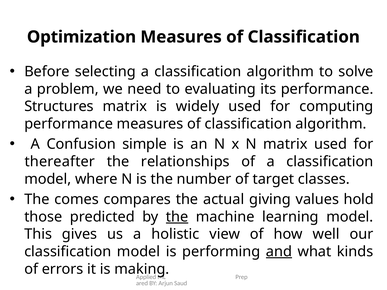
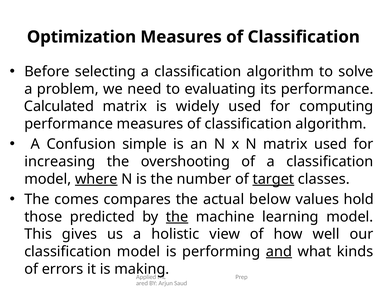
Structures: Structures -> Calculated
thereafter: thereafter -> increasing
relationships: relationships -> overshooting
where underline: none -> present
target underline: none -> present
giving: giving -> below
